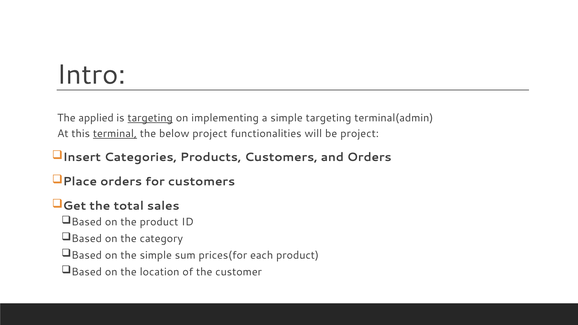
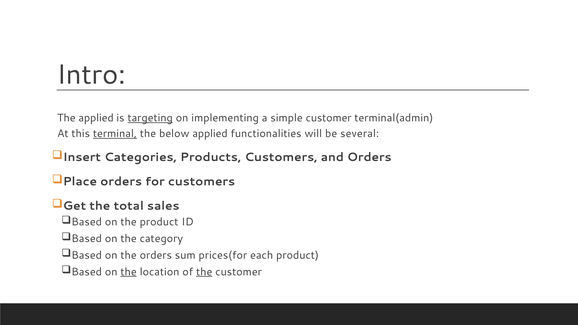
simple targeting: targeting -> customer
below project: project -> applied
be project: project -> several
the simple: simple -> orders
the at (129, 272) underline: none -> present
the at (204, 272) underline: none -> present
